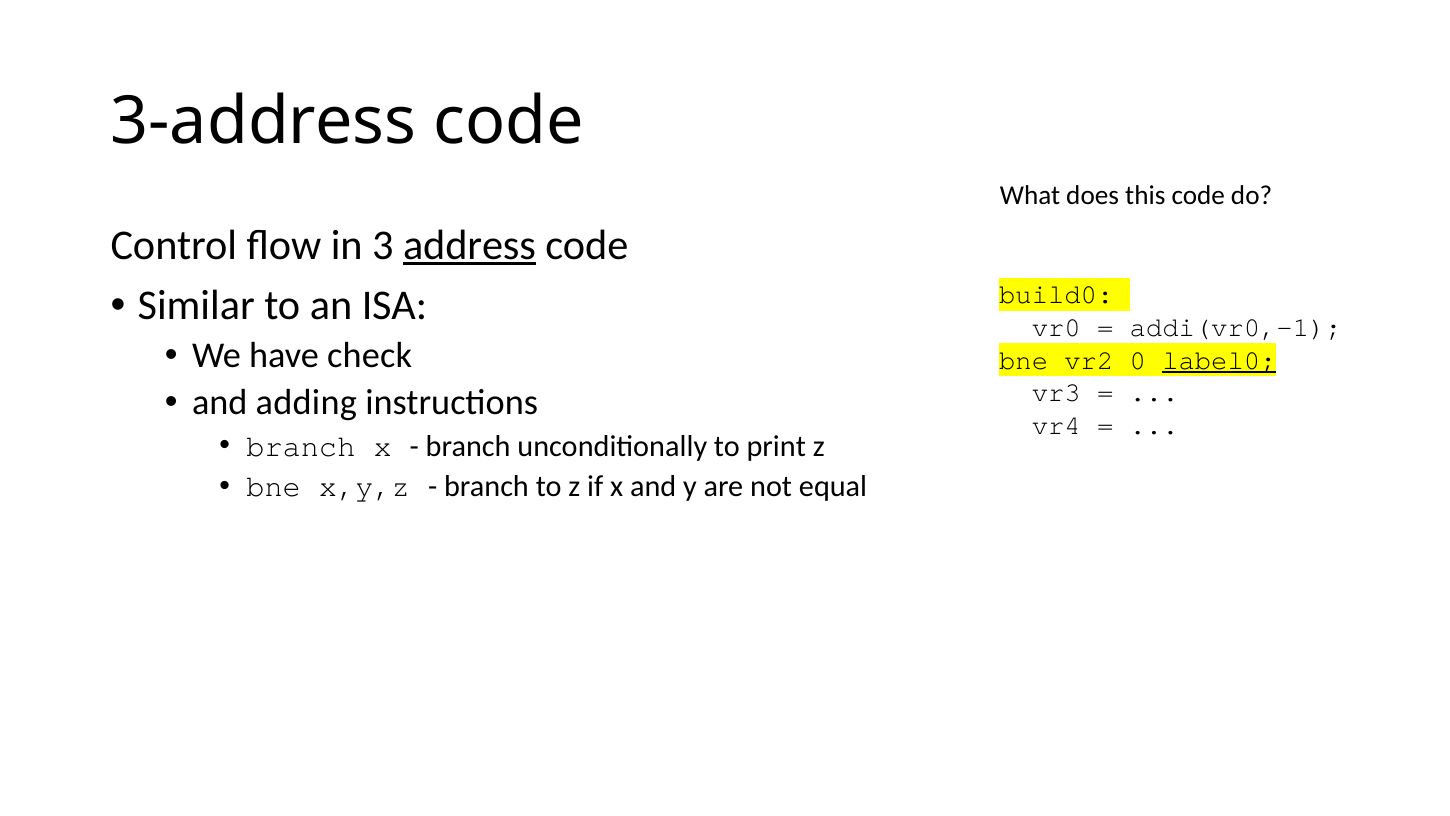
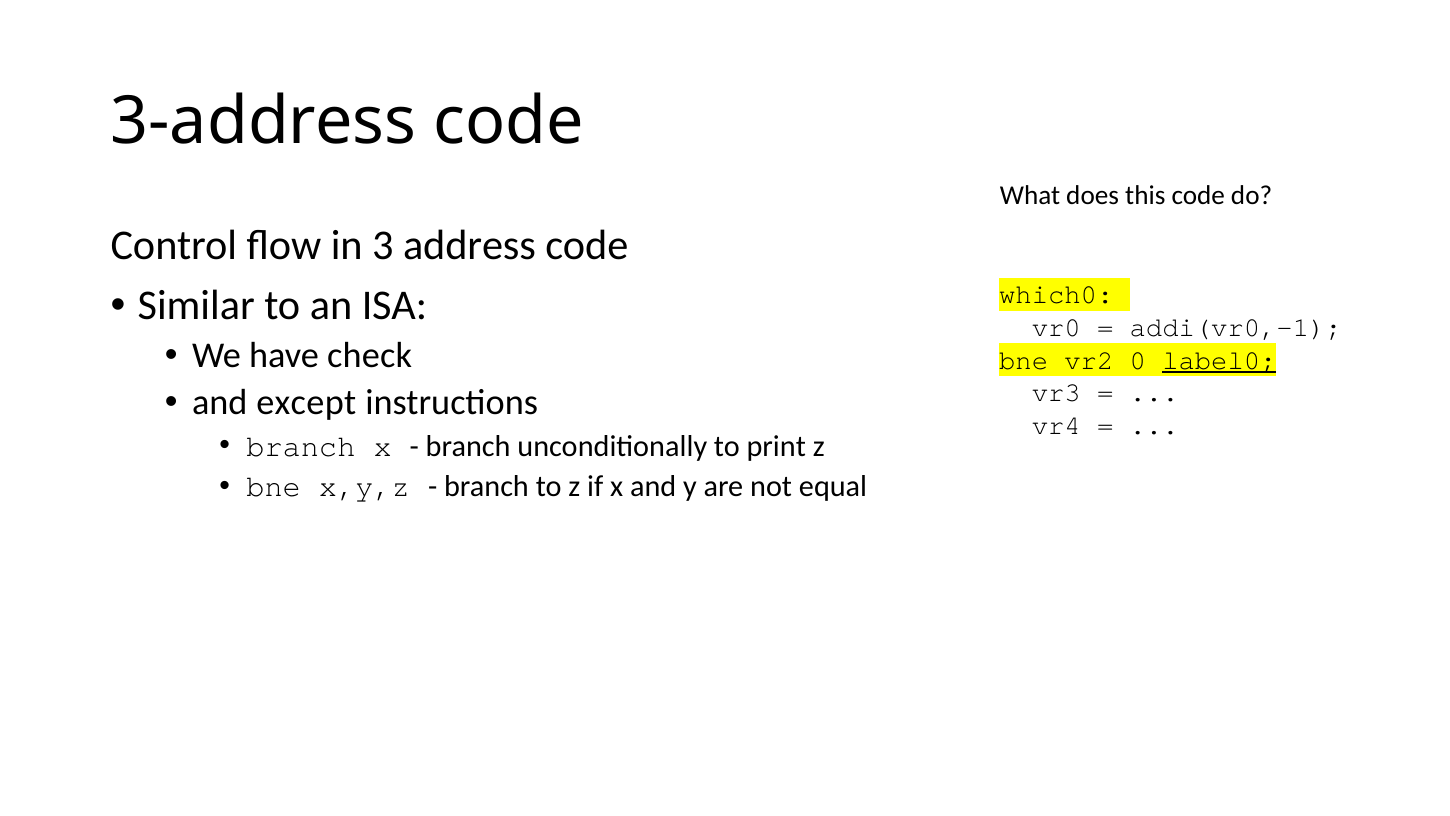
address underline: present -> none
build0: build0 -> which0
adding: adding -> except
